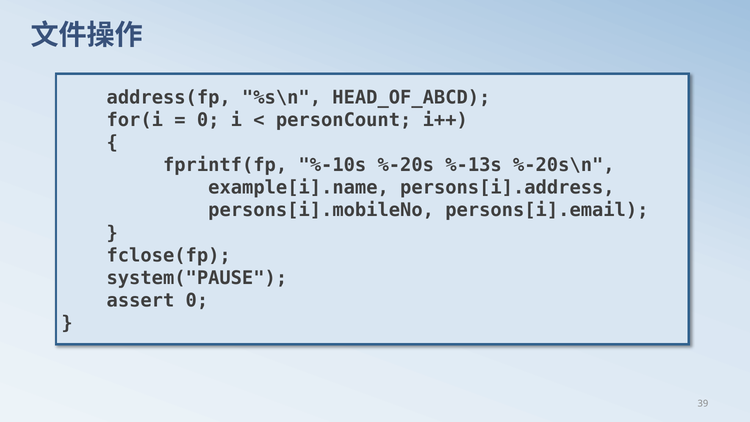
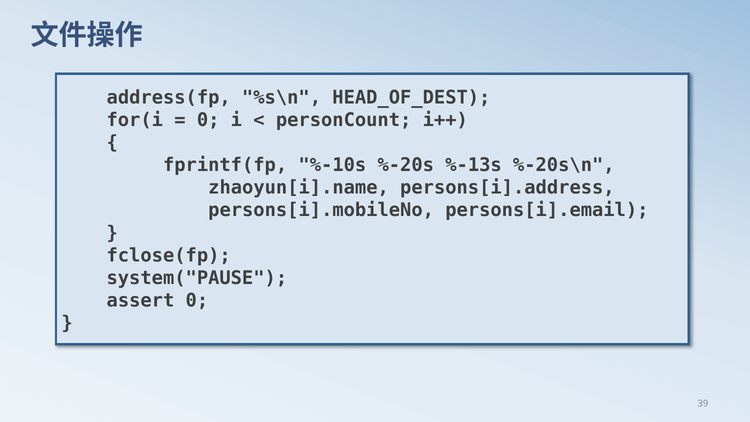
HEAD_OF_ABCD: HEAD_OF_ABCD -> HEAD_OF_DEST
example[i].name: example[i].name -> zhaoyun[i].name
